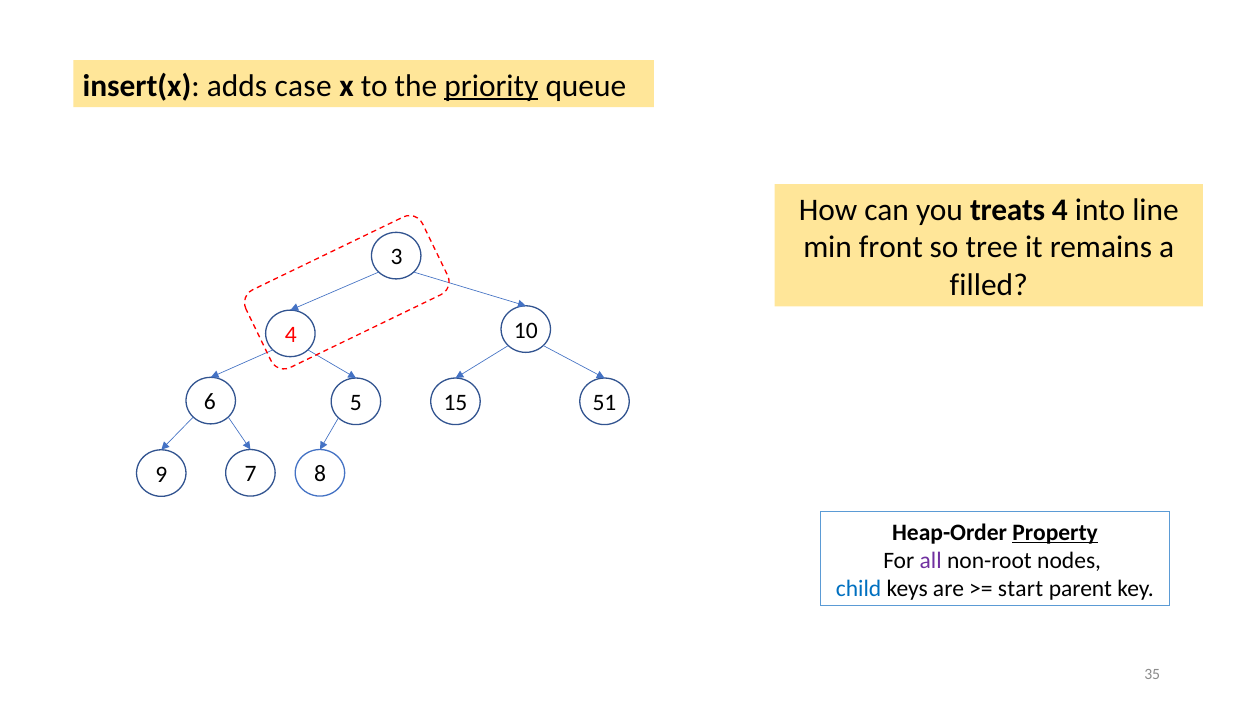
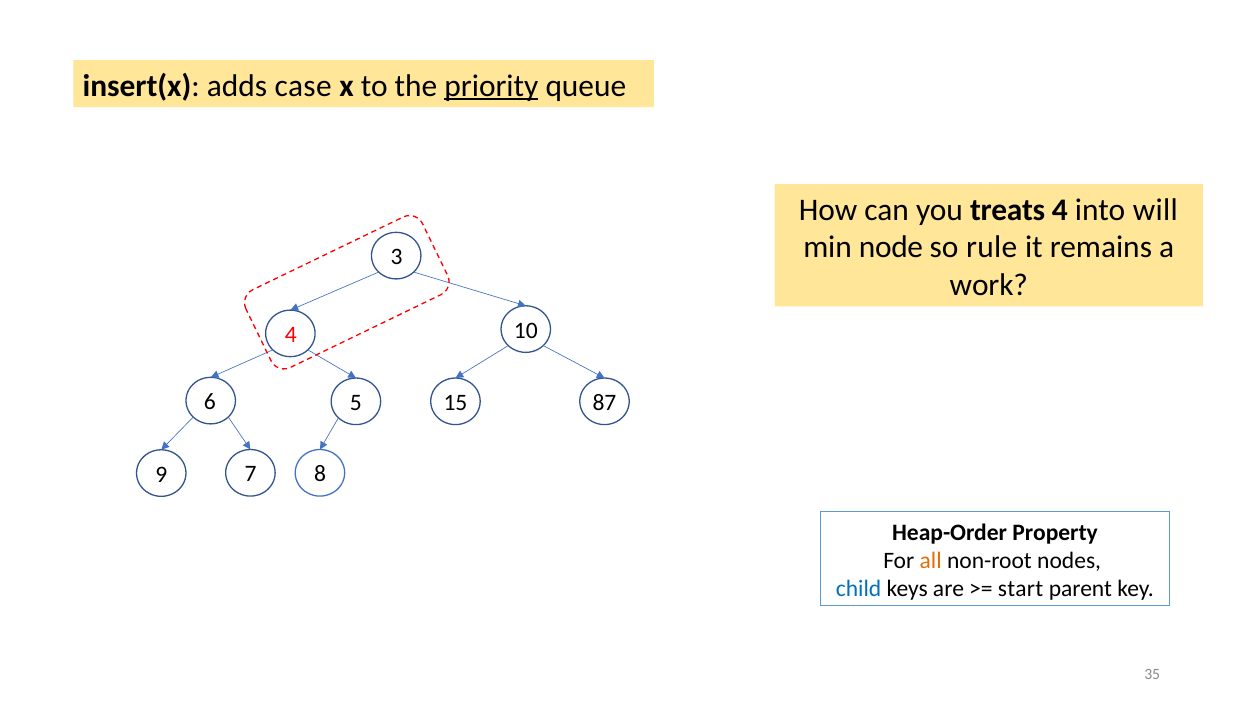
line: line -> will
front: front -> node
tree: tree -> rule
filled: filled -> work
51: 51 -> 87
Property underline: present -> none
all colour: purple -> orange
